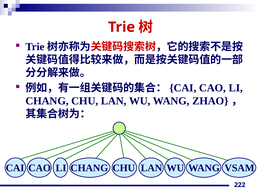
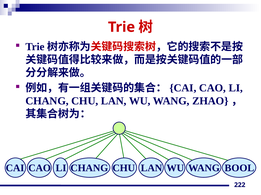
VSAM: VSAM -> BOOL
